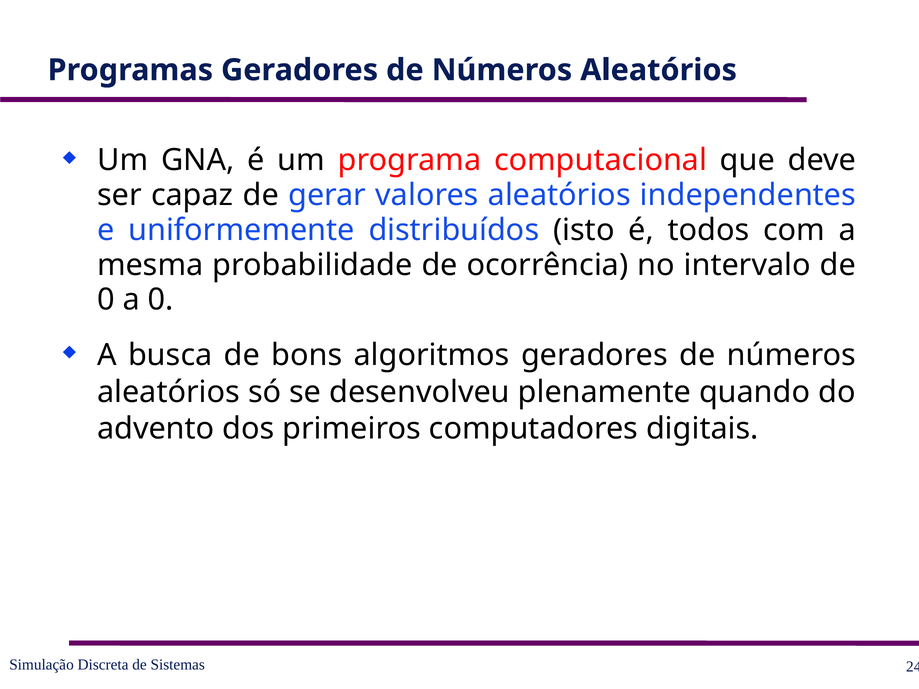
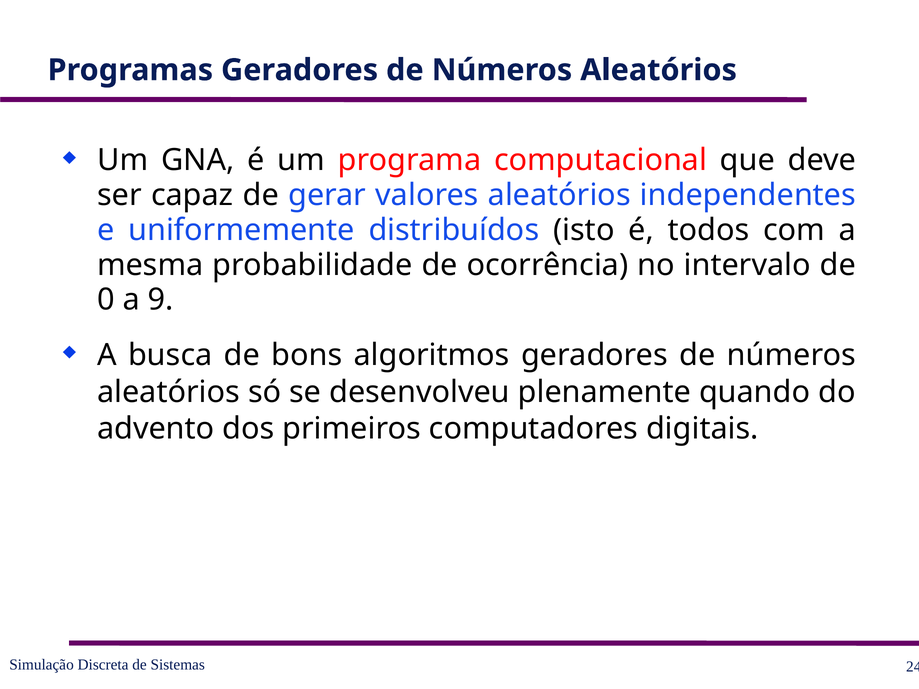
a 0: 0 -> 9
